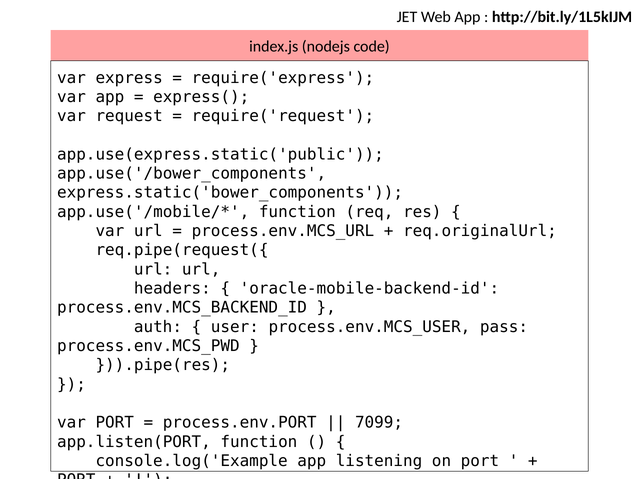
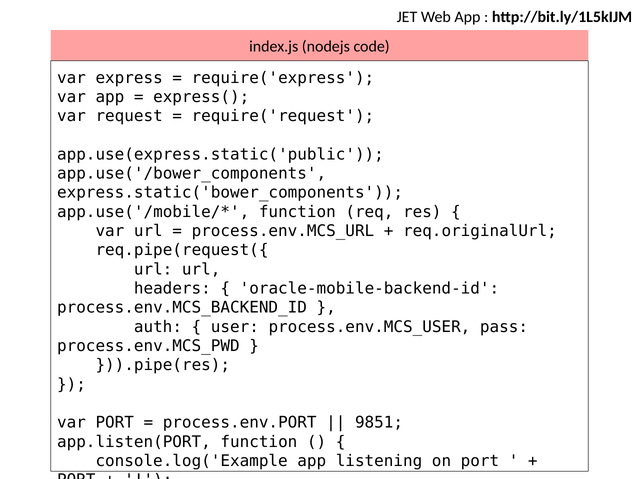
7099: 7099 -> 9851
